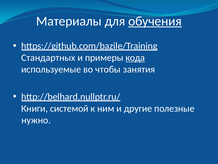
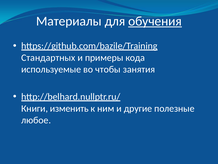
кода underline: present -> none
системой: системой -> изменить
нужно: нужно -> любое
